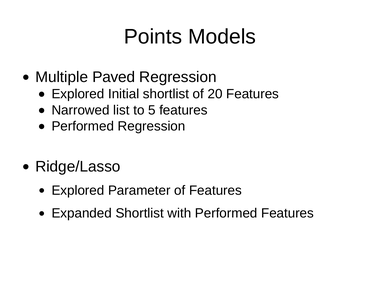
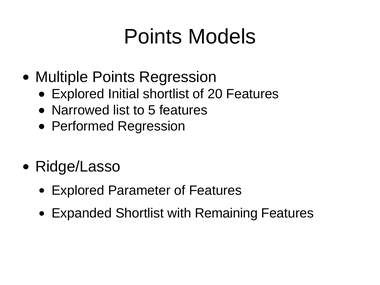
Multiple Paved: Paved -> Points
with Performed: Performed -> Remaining
